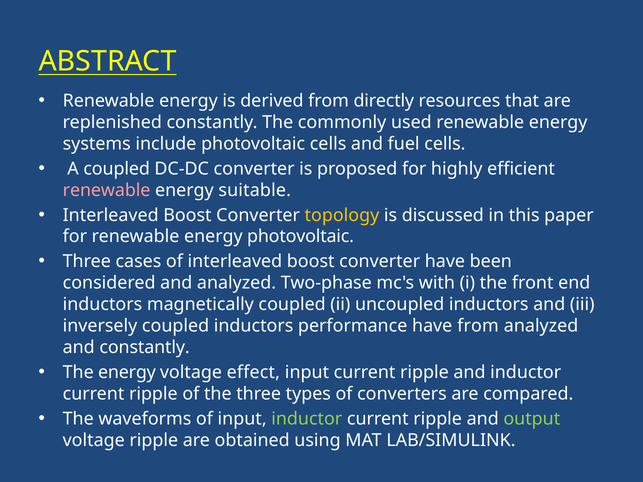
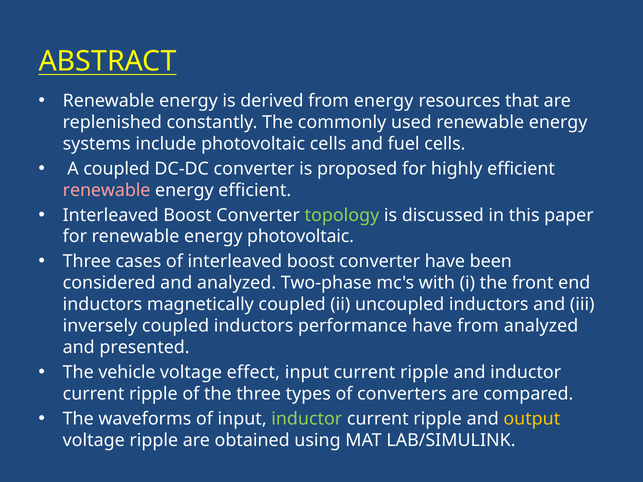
from directly: directly -> energy
energy suitable: suitable -> efficient
topology colour: yellow -> light green
and constantly: constantly -> presented
The energy: energy -> vehicle
output colour: light green -> yellow
